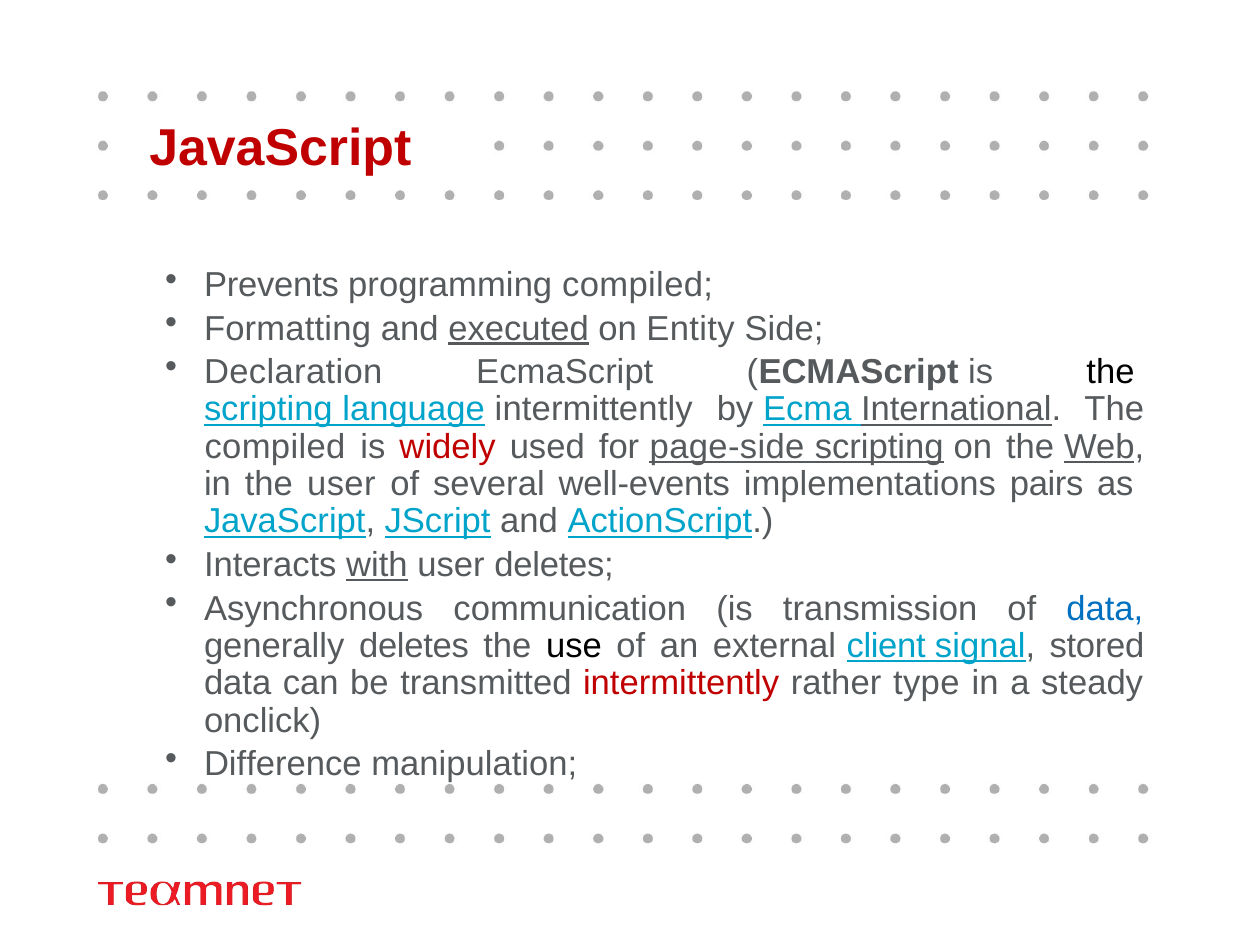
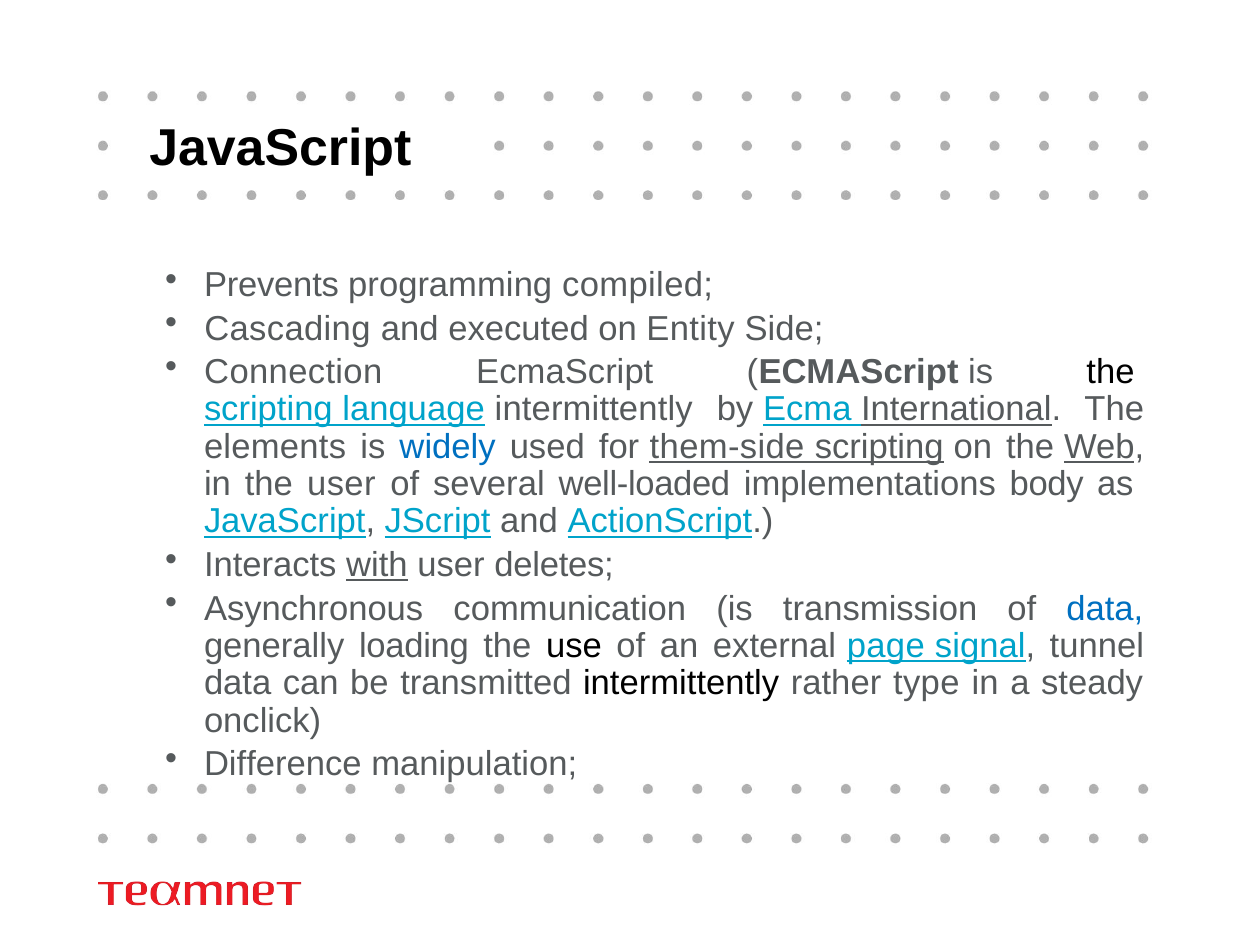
JavaScript at (280, 148) colour: red -> black
Formatting: Formatting -> Cascading
executed underline: present -> none
Declaration: Declaration -> Connection
compiled at (275, 447): compiled -> elements
widely colour: red -> blue
page-side: page-side -> them-side
well-events: well-events -> well-loaded
pairs: pairs -> body
generally deletes: deletes -> loading
client: client -> page
stored: stored -> tunnel
intermittently at (681, 683) colour: red -> black
